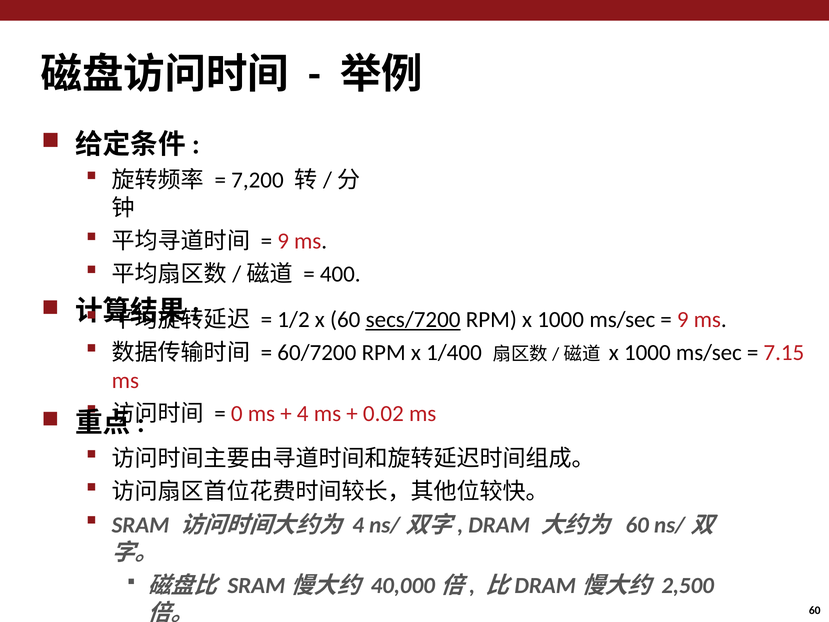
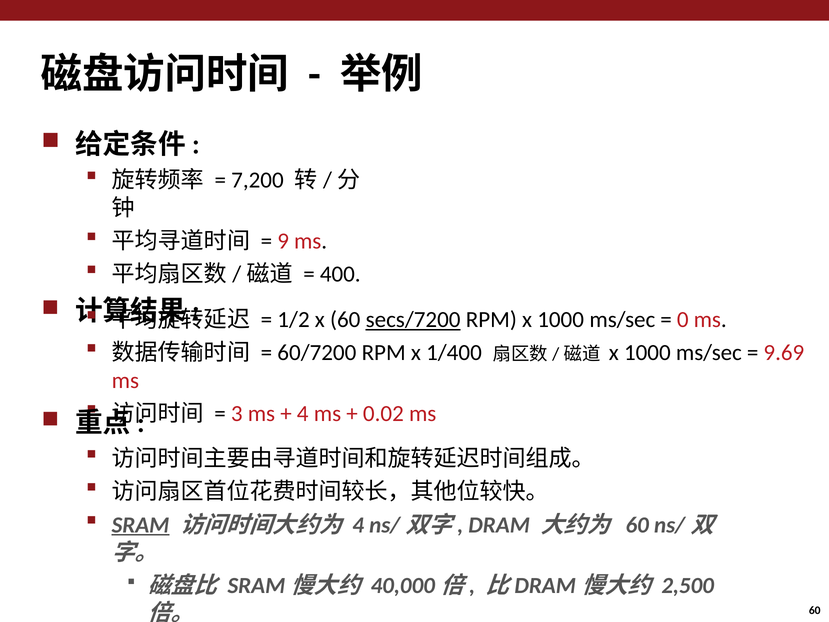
9 at (683, 320): 9 -> 0
7.15: 7.15 -> 9.69
0: 0 -> 3
SRAM underline: none -> present
